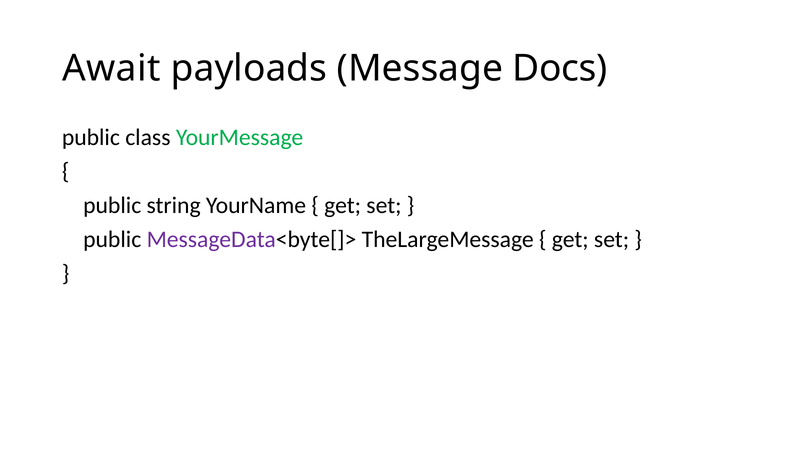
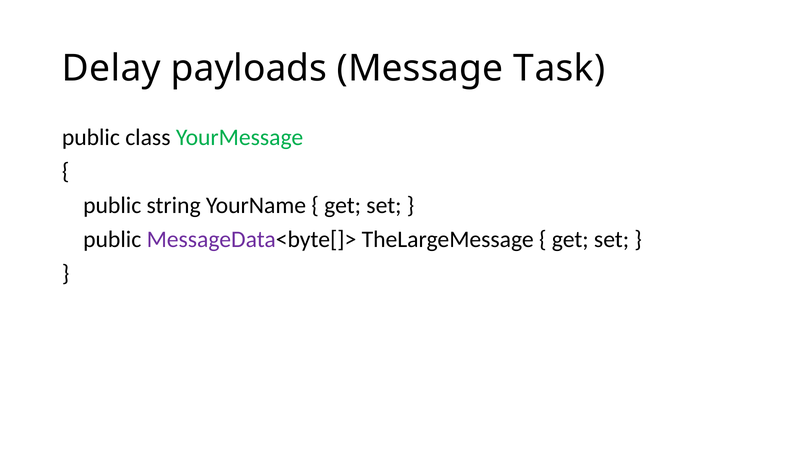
Await: Await -> Delay
Docs: Docs -> Task
